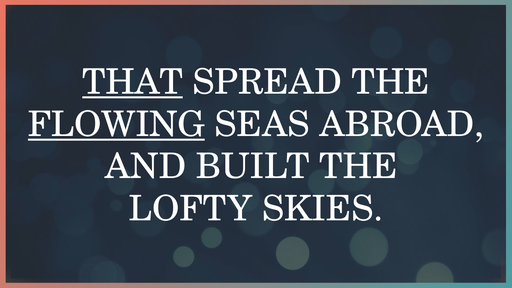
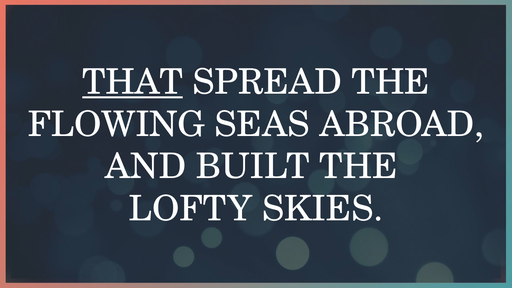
FLOWING underline: present -> none
